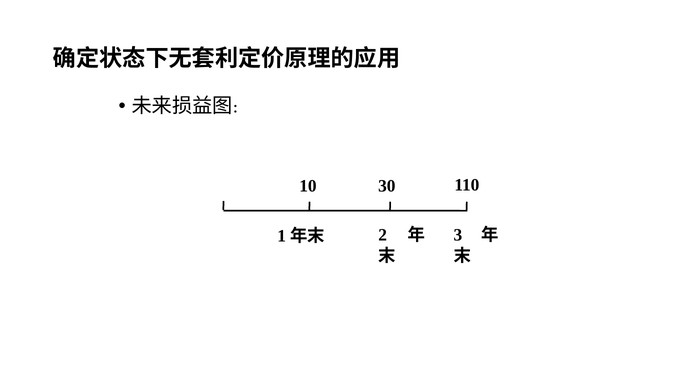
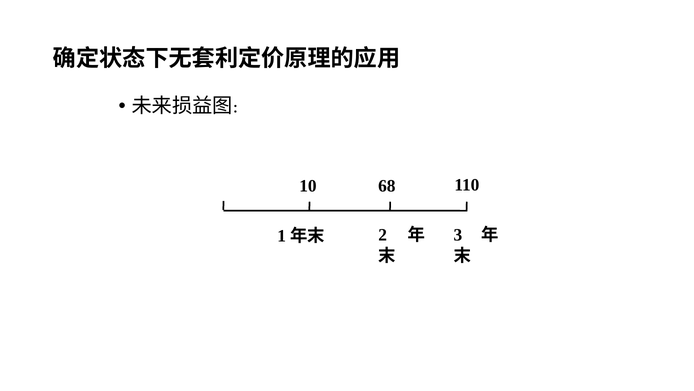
30: 30 -> 68
